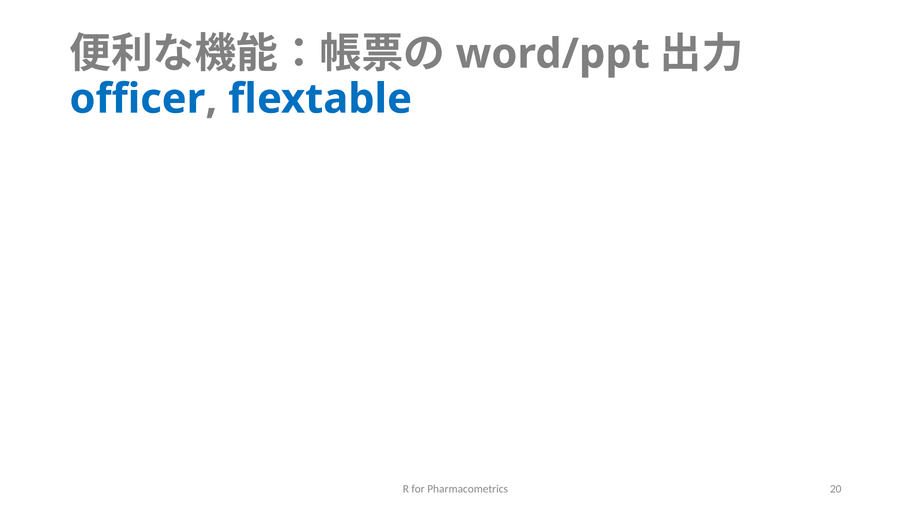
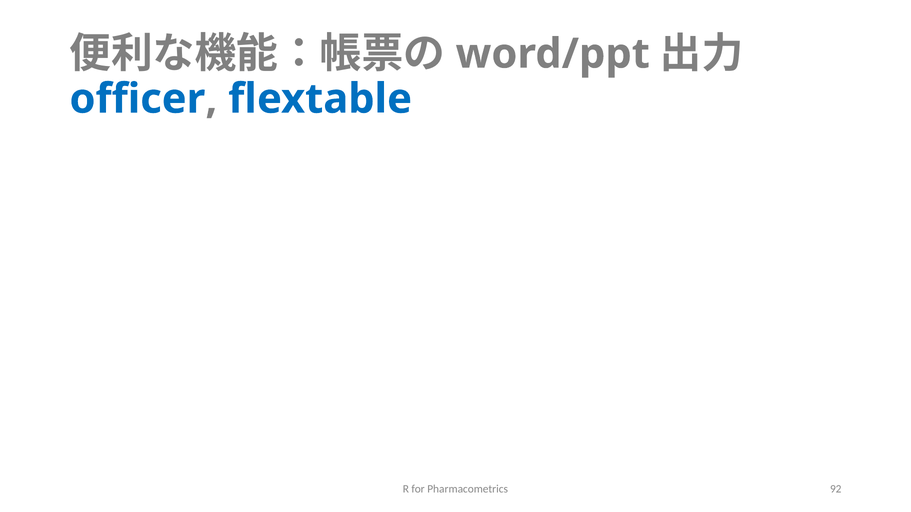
20: 20 -> 92
